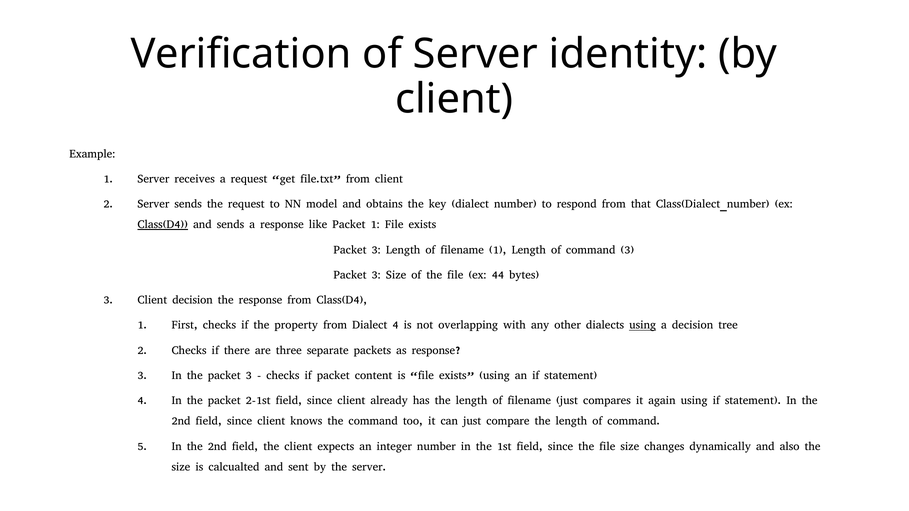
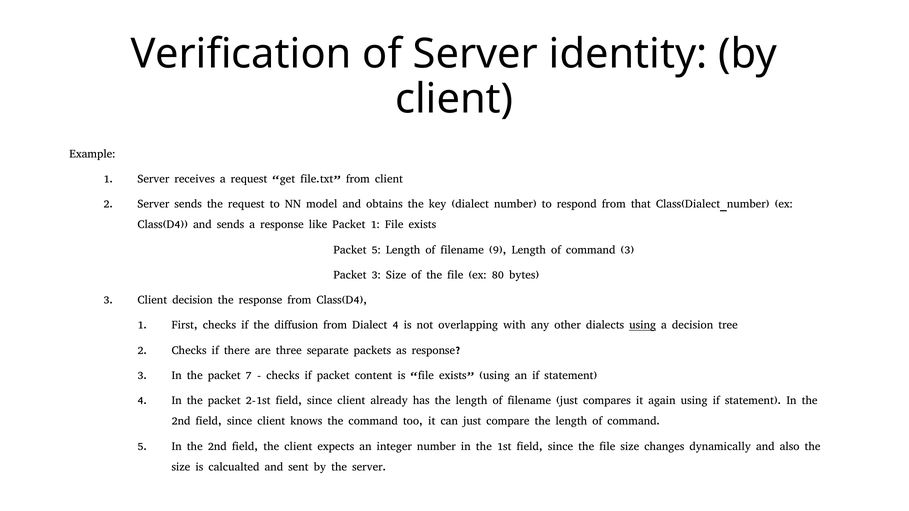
Class(D4 at (163, 225) underline: present -> none
3 at (376, 250): 3 -> 5
filename 1: 1 -> 9
44: 44 -> 80
property: property -> diffusion
the packet 3: 3 -> 7
